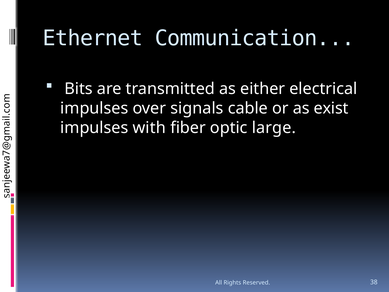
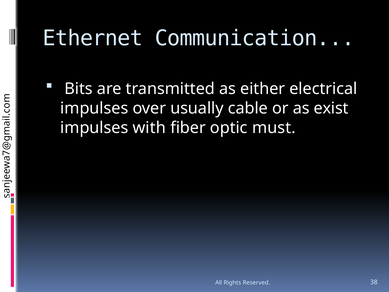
signals: signals -> usually
large: large -> must
